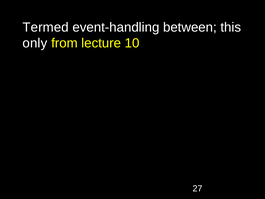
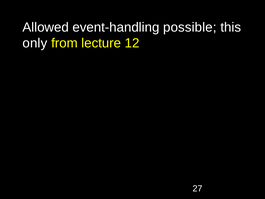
Termed: Termed -> Allowed
between: between -> possible
10: 10 -> 12
